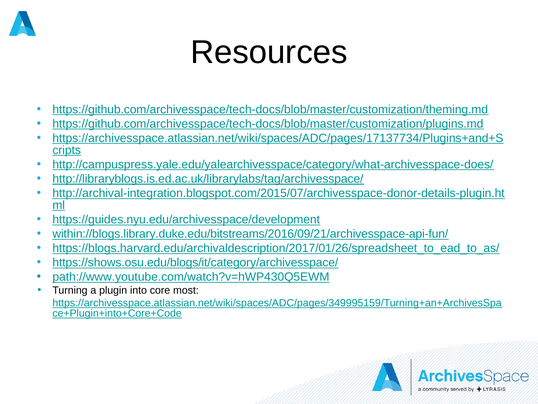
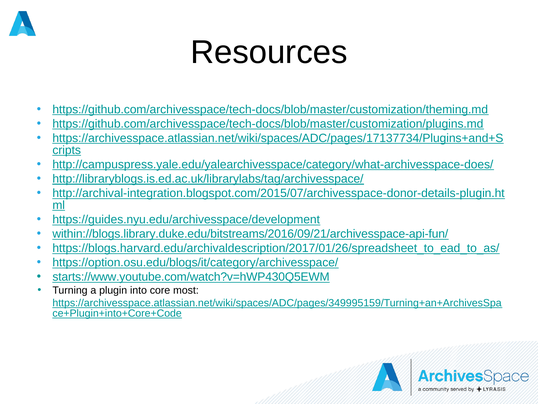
https://shows.osu.edu/blogs/it/category/archivesspace/: https://shows.osu.edu/blogs/it/category/archivesspace/ -> https://option.osu.edu/blogs/it/category/archivesspace/
path://www.youtube.com/watch?v=hWP430Q5EWM: path://www.youtube.com/watch?v=hWP430Q5EWM -> starts://www.youtube.com/watch?v=hWP430Q5EWM
